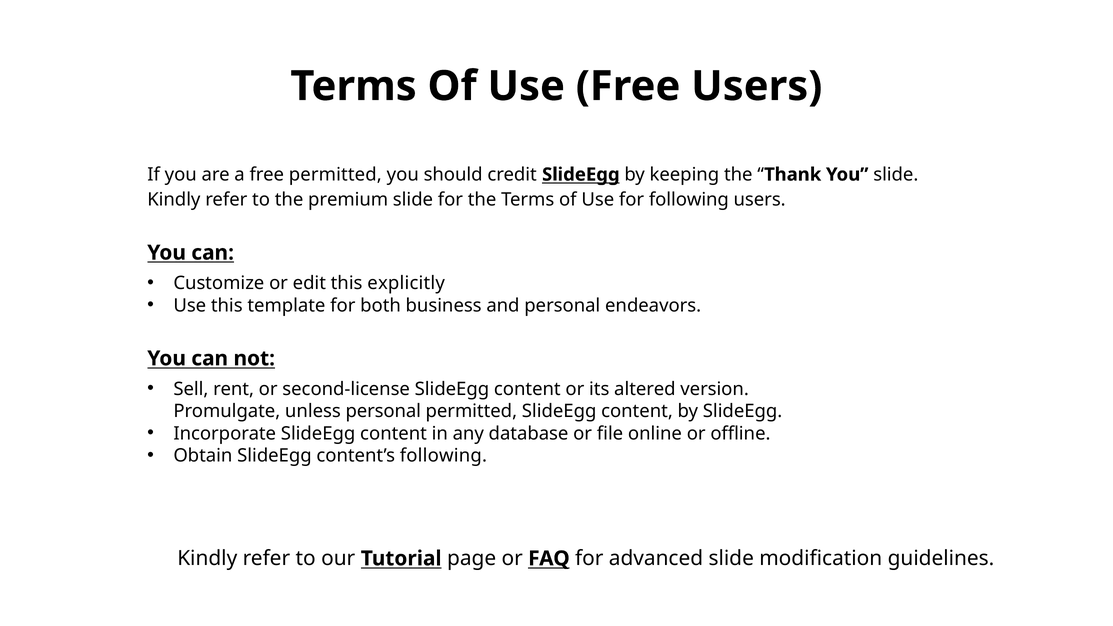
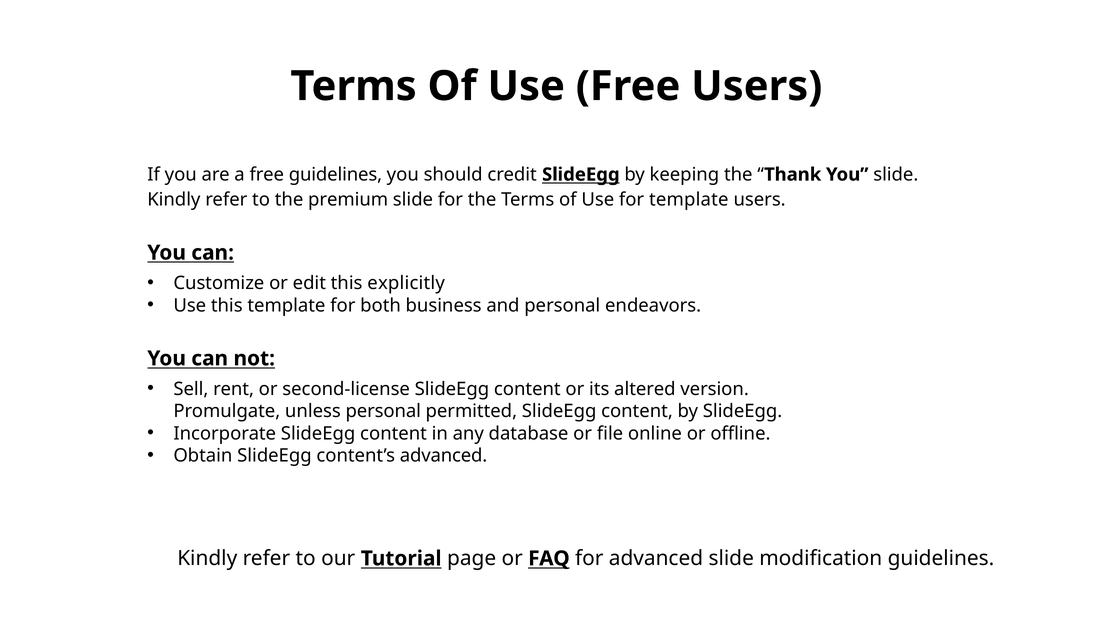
free permitted: permitted -> guidelines
for following: following -> template
content’s following: following -> advanced
